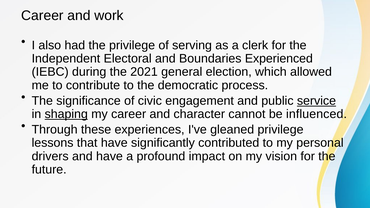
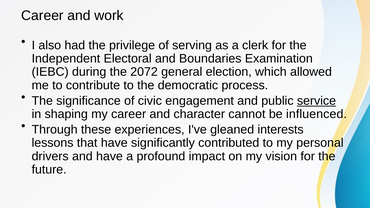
Experienced: Experienced -> Examination
2021: 2021 -> 2072
shaping underline: present -> none
gleaned privilege: privilege -> interests
